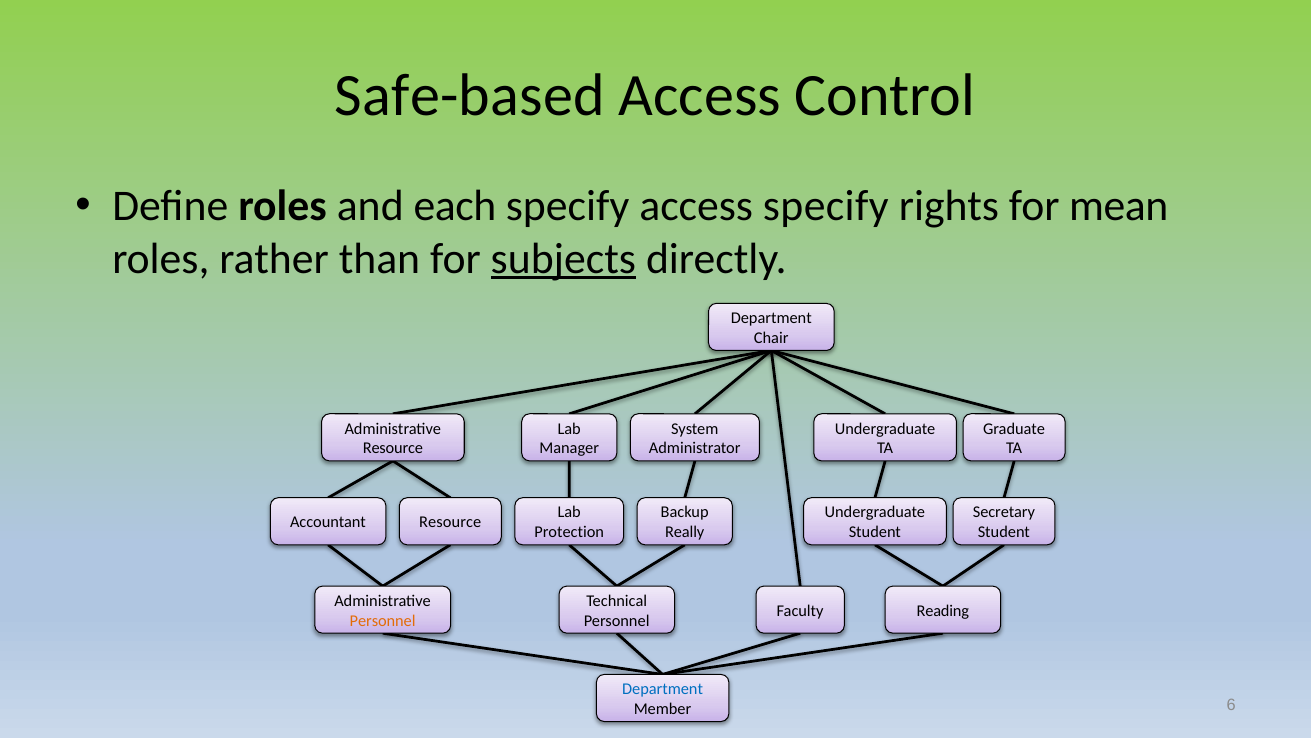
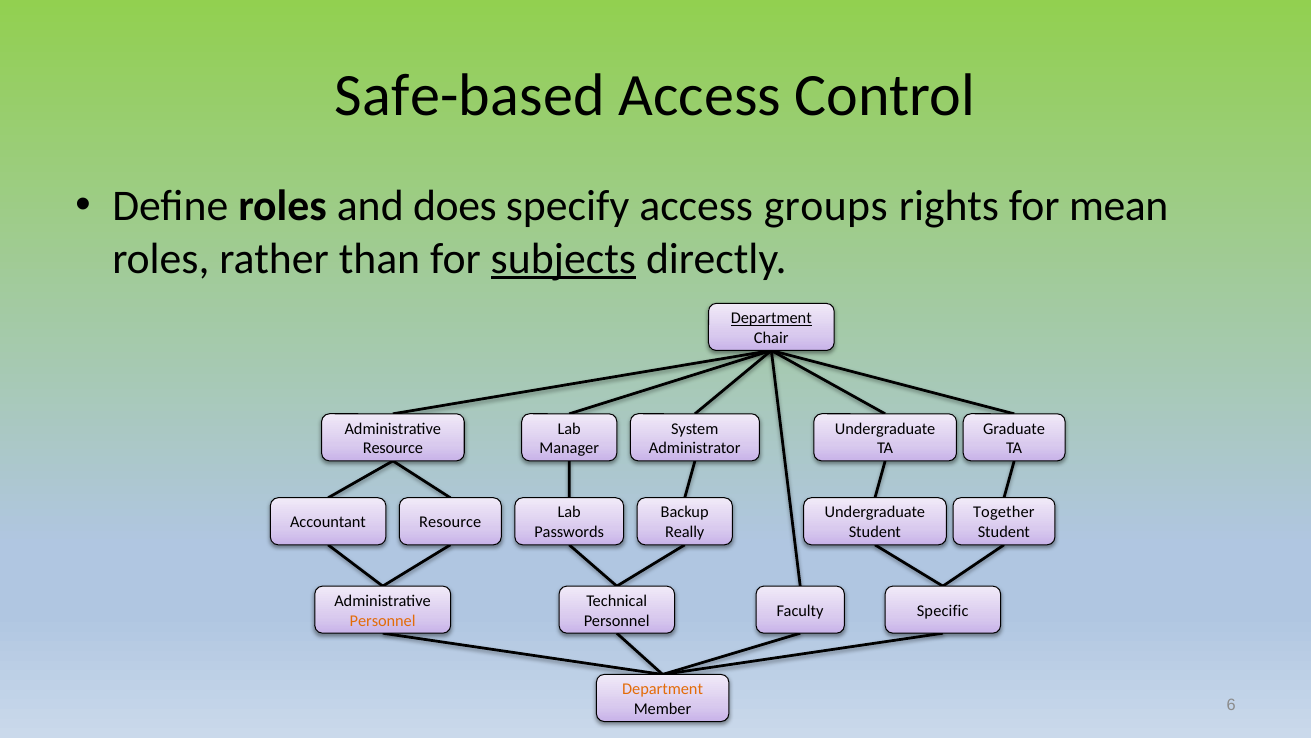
each: each -> does
access specify: specify -> groups
Department at (771, 318) underline: none -> present
Secretary: Secretary -> Together
Protection: Protection -> Passwords
Reading: Reading -> Specific
Department at (663, 689) colour: blue -> orange
